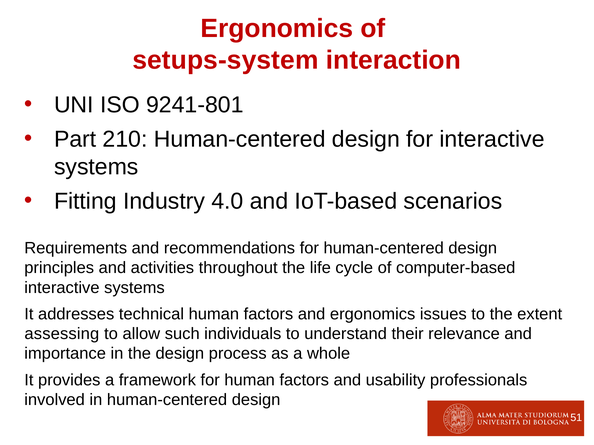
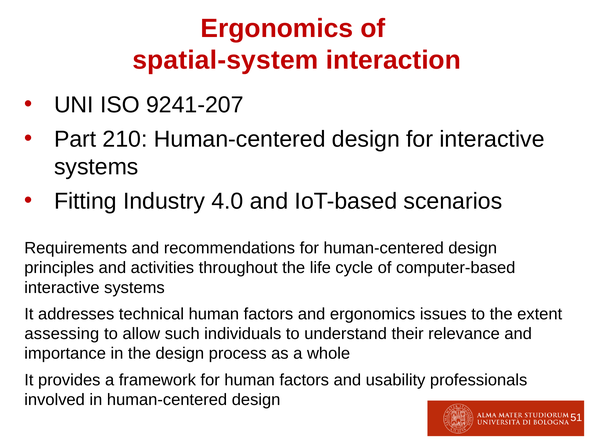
setups-system: setups-system -> spatial-system
9241-801: 9241-801 -> 9241-207
